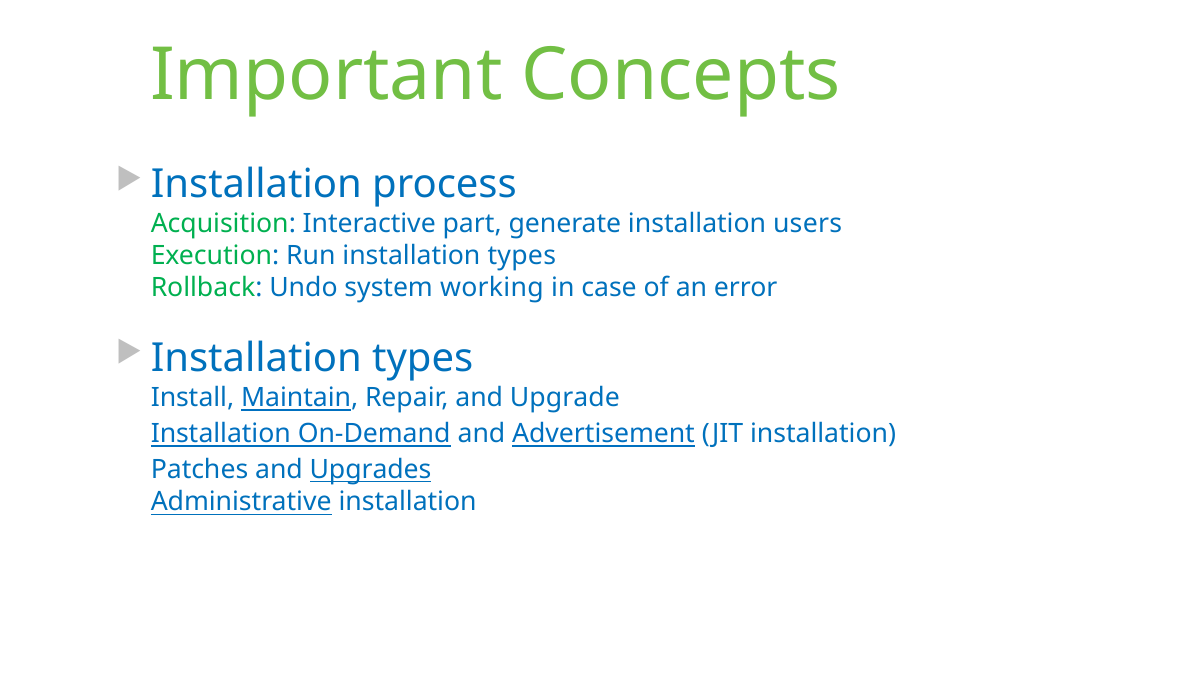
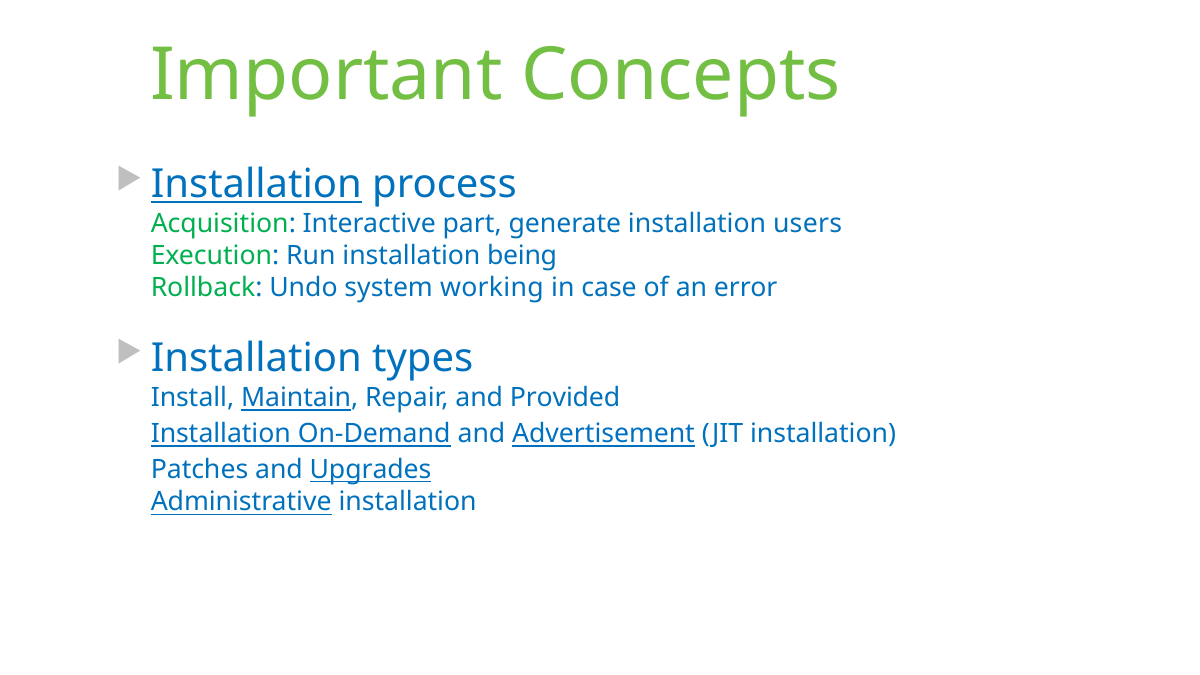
Installation at (256, 185) underline: none -> present
Run installation types: types -> being
Upgrade: Upgrade -> Provided
